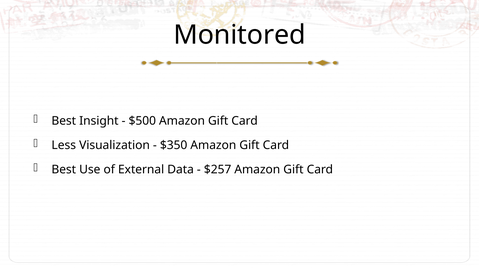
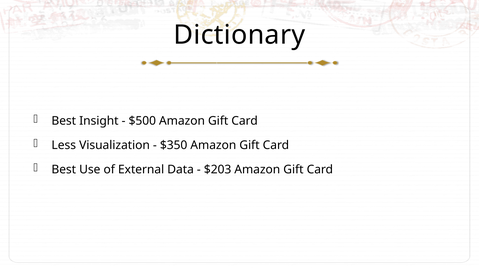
Monitored: Monitored -> Dictionary
$257: $257 -> $203
